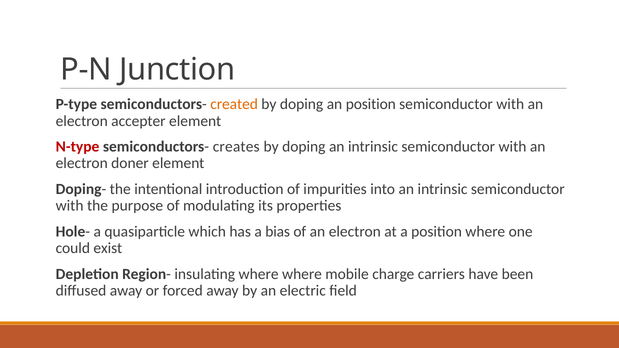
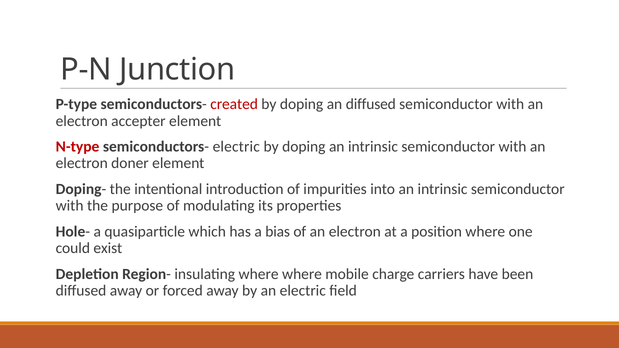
created colour: orange -> red
an position: position -> diffused
semiconductors- creates: creates -> electric
